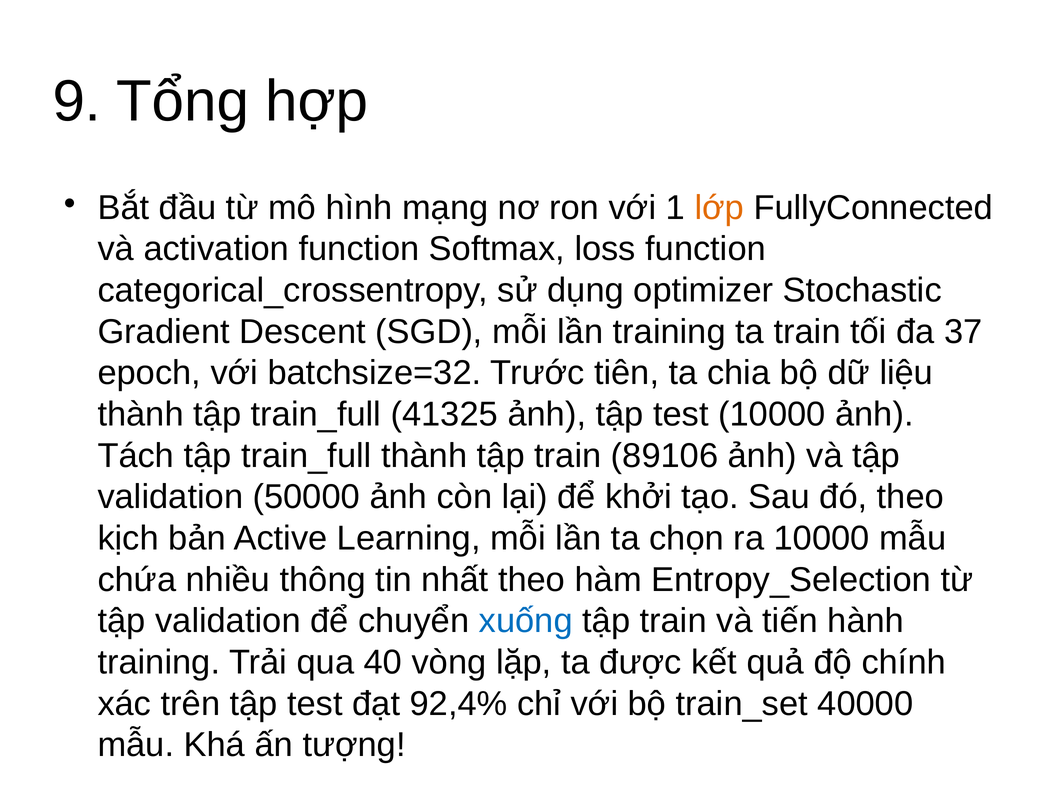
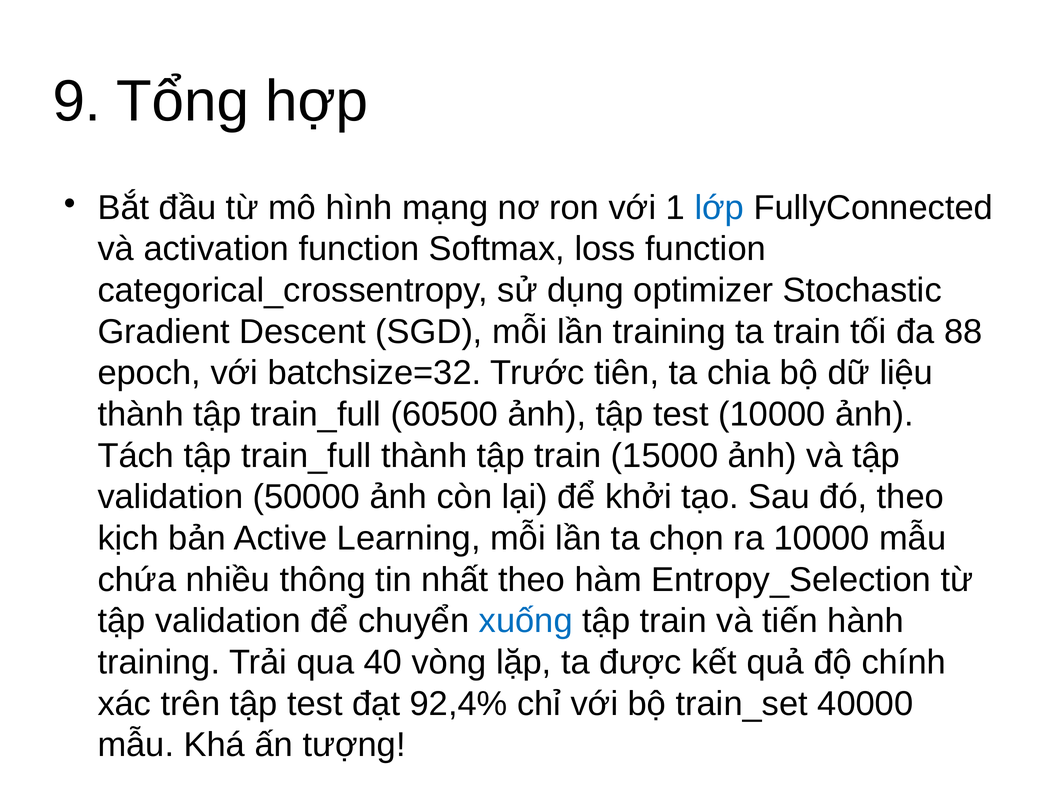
lớp colour: orange -> blue
37: 37 -> 88
41325: 41325 -> 60500
89106: 89106 -> 15000
